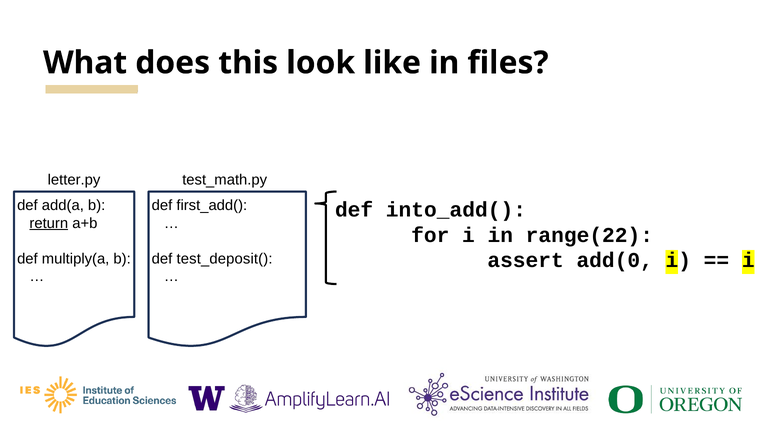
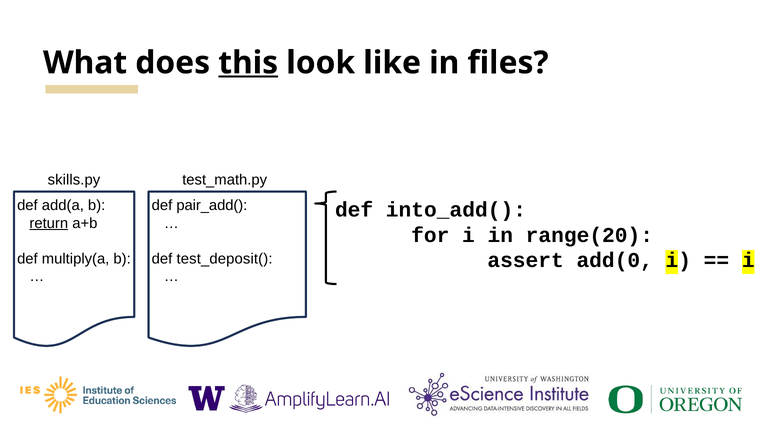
this underline: none -> present
letter.py: letter.py -> skills.py
first_add(: first_add( -> pair_add(
range(22: range(22 -> range(20
